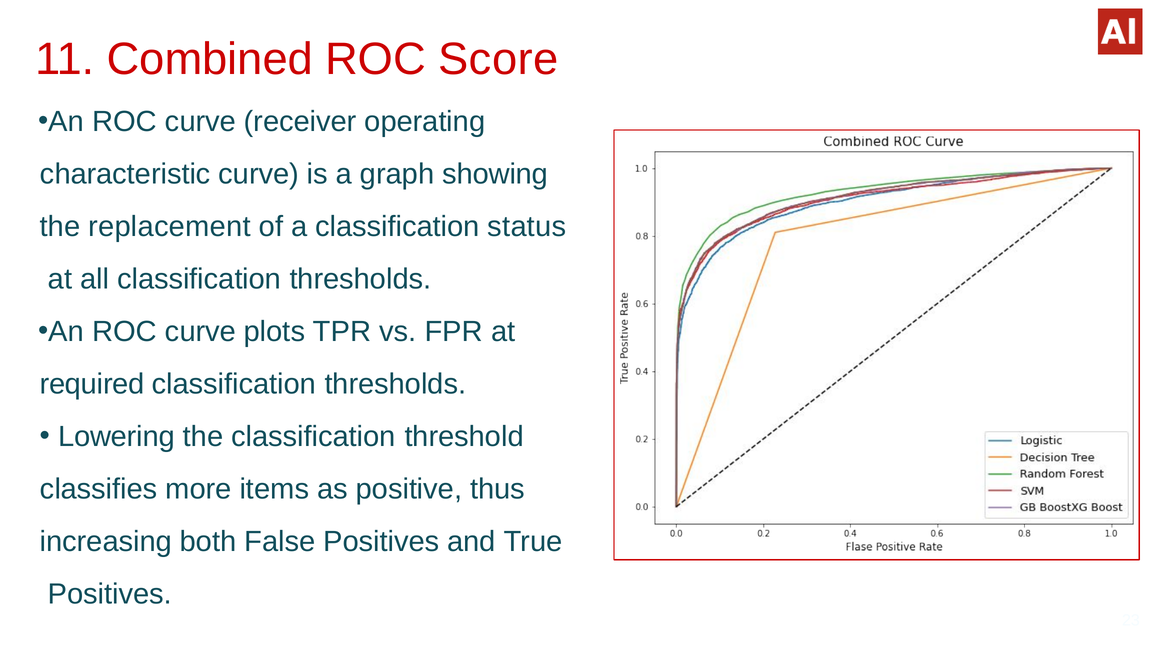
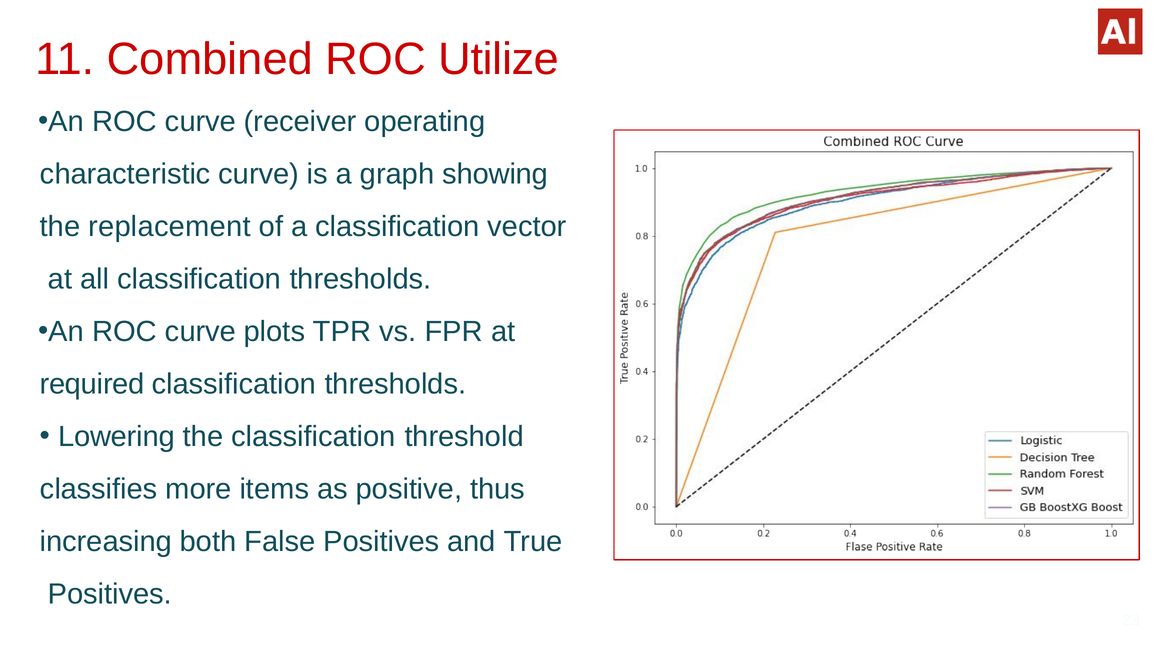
Score: Score -> Utilize
status: status -> vector
